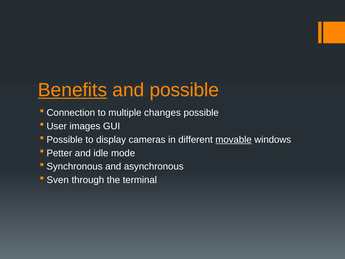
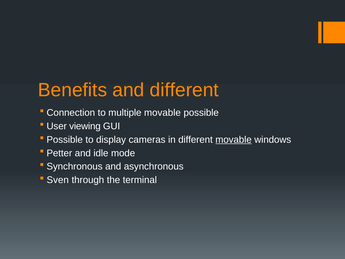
Benefits underline: present -> none
and possible: possible -> different
multiple changes: changes -> movable
images: images -> viewing
